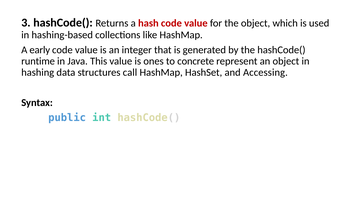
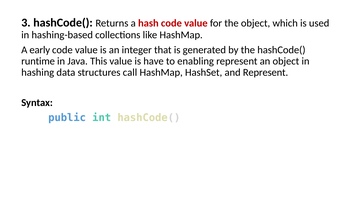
ones: ones -> have
concrete: concrete -> enabling
and Accessing: Accessing -> Represent
